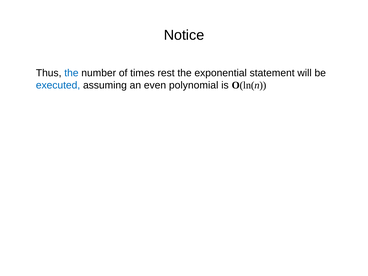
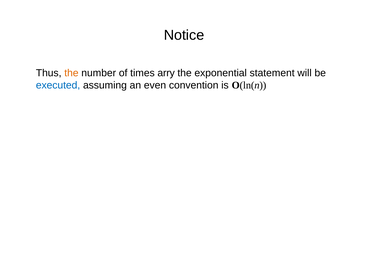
the at (71, 73) colour: blue -> orange
rest: rest -> arry
polynomial: polynomial -> convention
